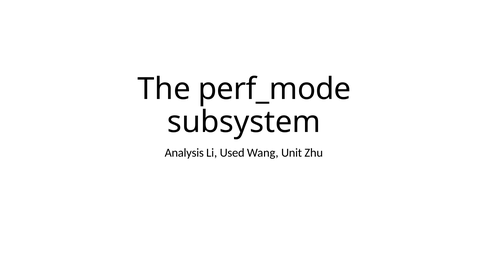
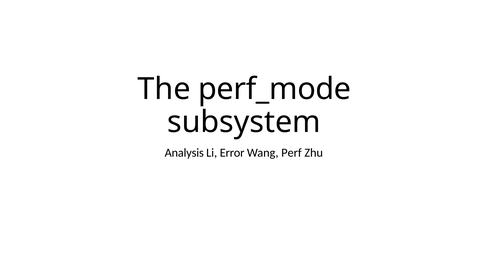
Used: Used -> Error
Unit: Unit -> Perf
